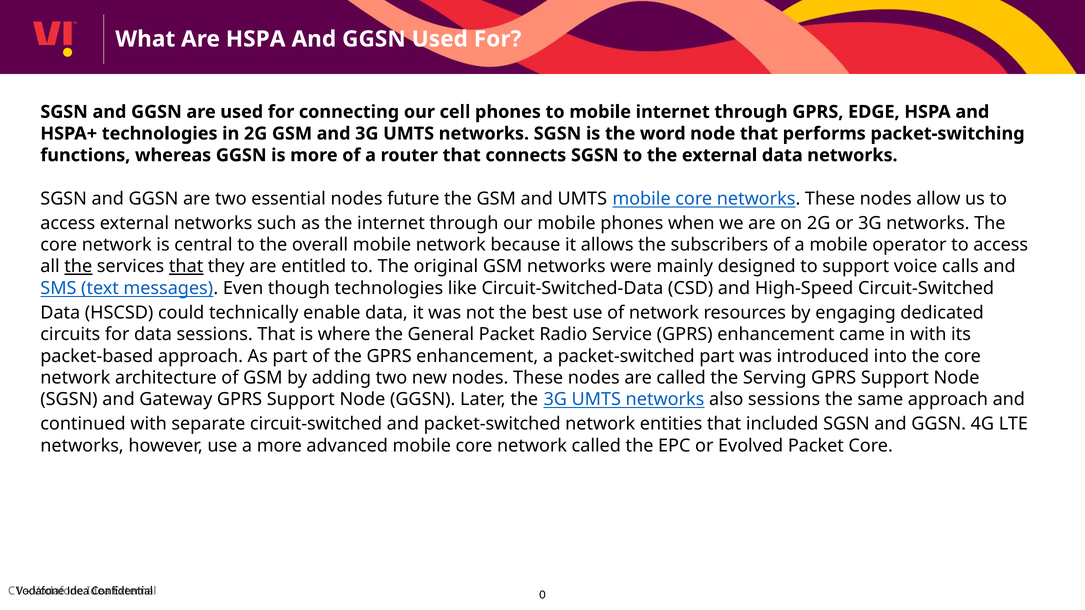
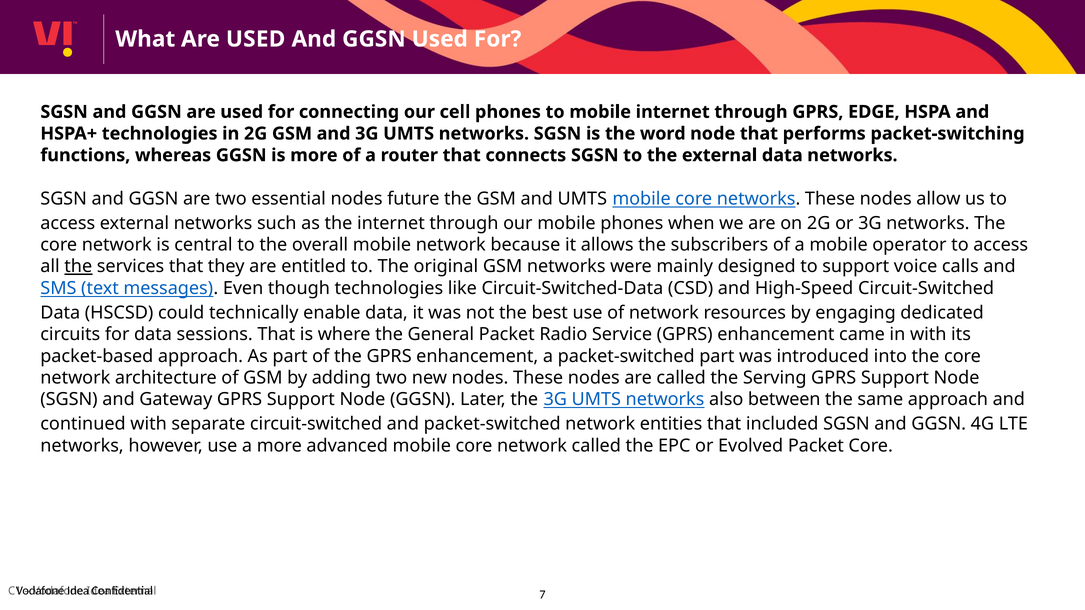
What Are HSPA: HSPA -> USED
that at (186, 267) underline: present -> none
also sessions: sessions -> between
0: 0 -> 7
